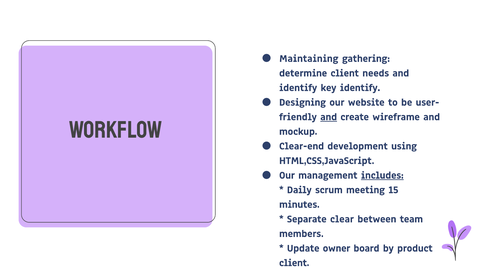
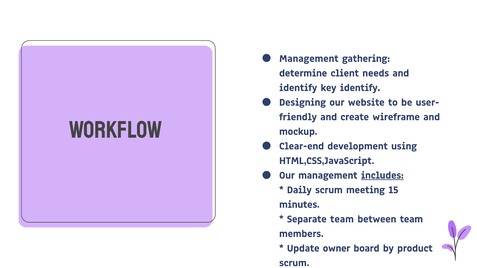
Maintaining at (309, 58): Maintaining -> Management
and at (329, 117) underline: present -> none
Separate clear: clear -> team
client at (294, 263): client -> scrum
